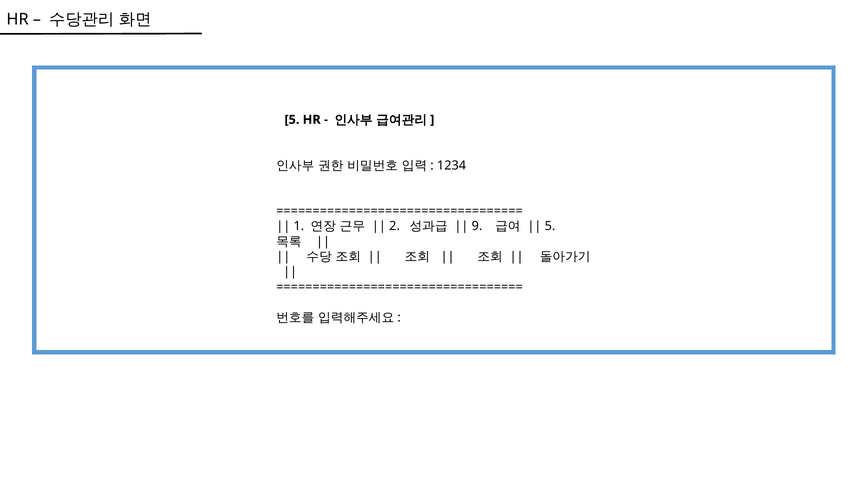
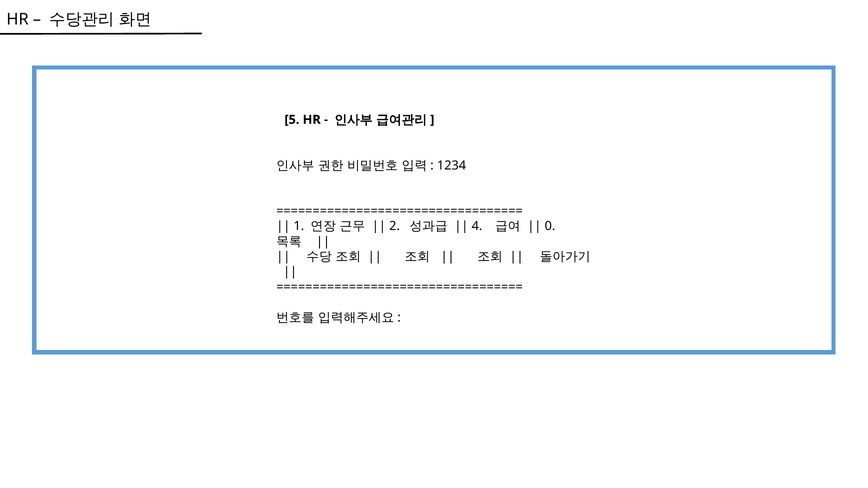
9: 9 -> 4
5 at (550, 226): 5 -> 0
